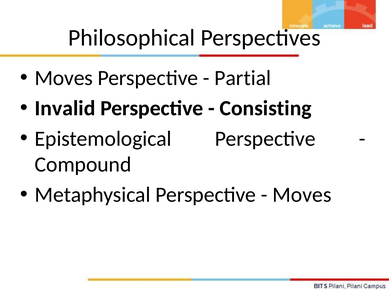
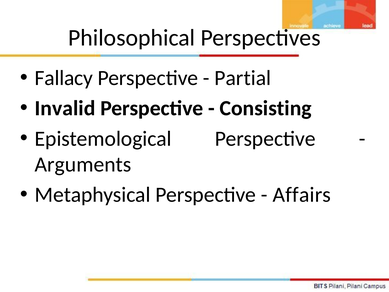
Moves at (64, 78): Moves -> Fallacy
Compound: Compound -> Arguments
Moves at (302, 195): Moves -> Affairs
